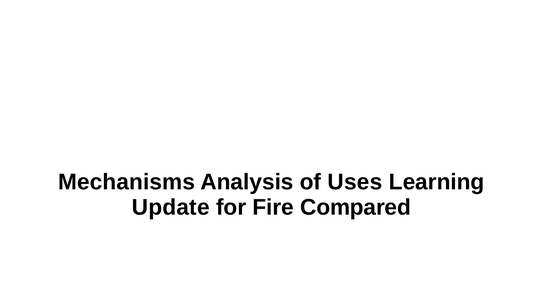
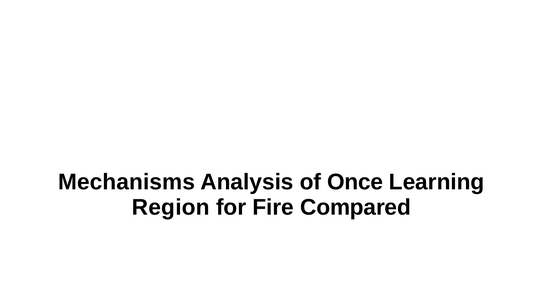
Uses: Uses -> Once
Update: Update -> Region
